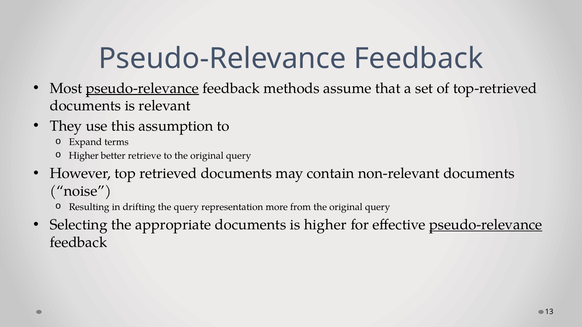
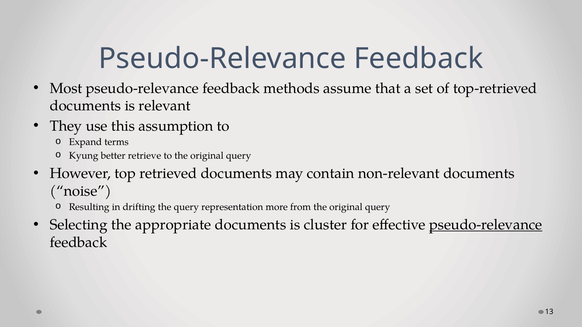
pseudo-relevance at (142, 88) underline: present -> none
Higher at (84, 156): Higher -> Kyung
is higher: higher -> cluster
